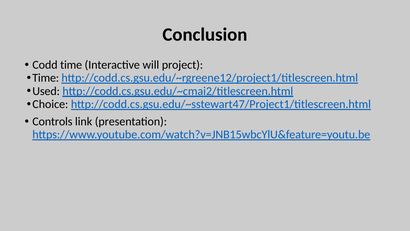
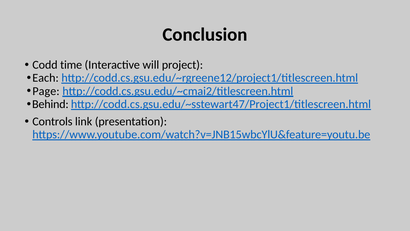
Time at (46, 78): Time -> Each
Used: Used -> Page
Choice: Choice -> Behind
